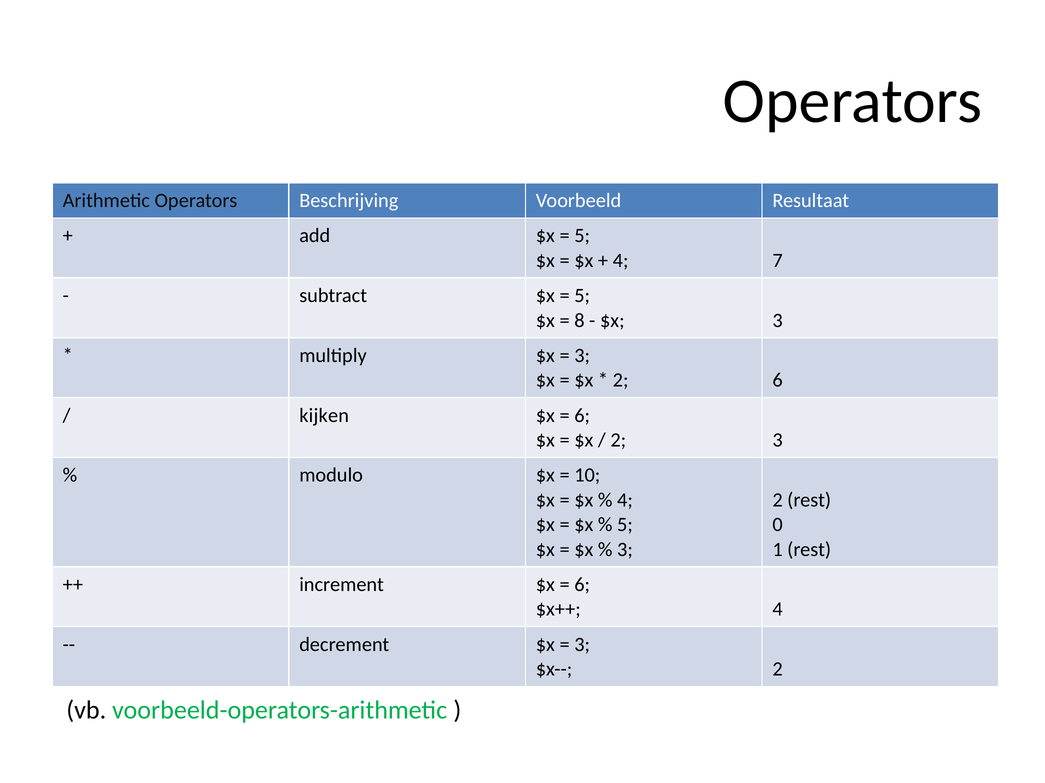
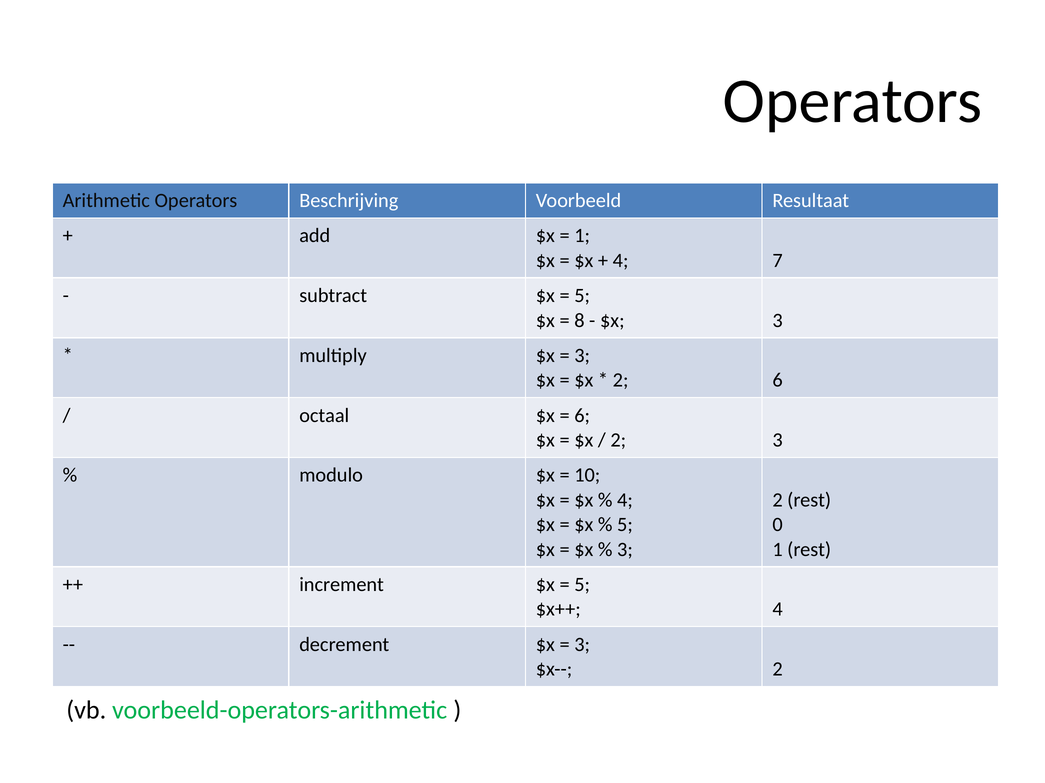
5 at (582, 236): 5 -> 1
kijken: kijken -> octaal
6 at (582, 585): 6 -> 5
